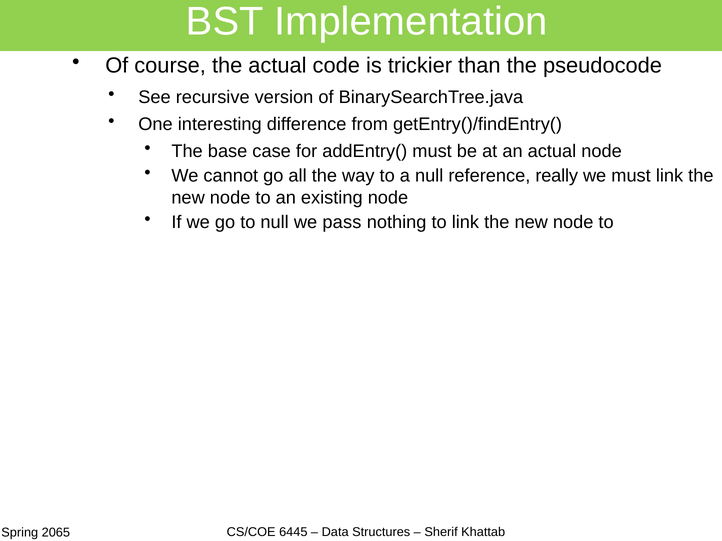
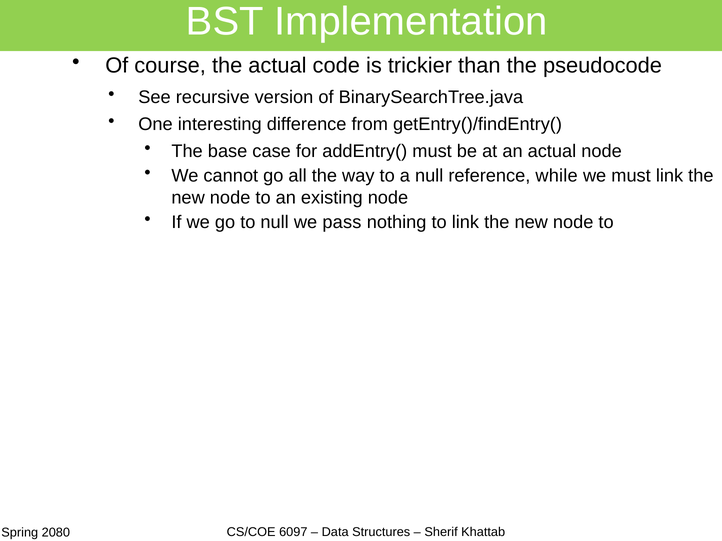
really: really -> while
2065: 2065 -> 2080
6445: 6445 -> 6097
